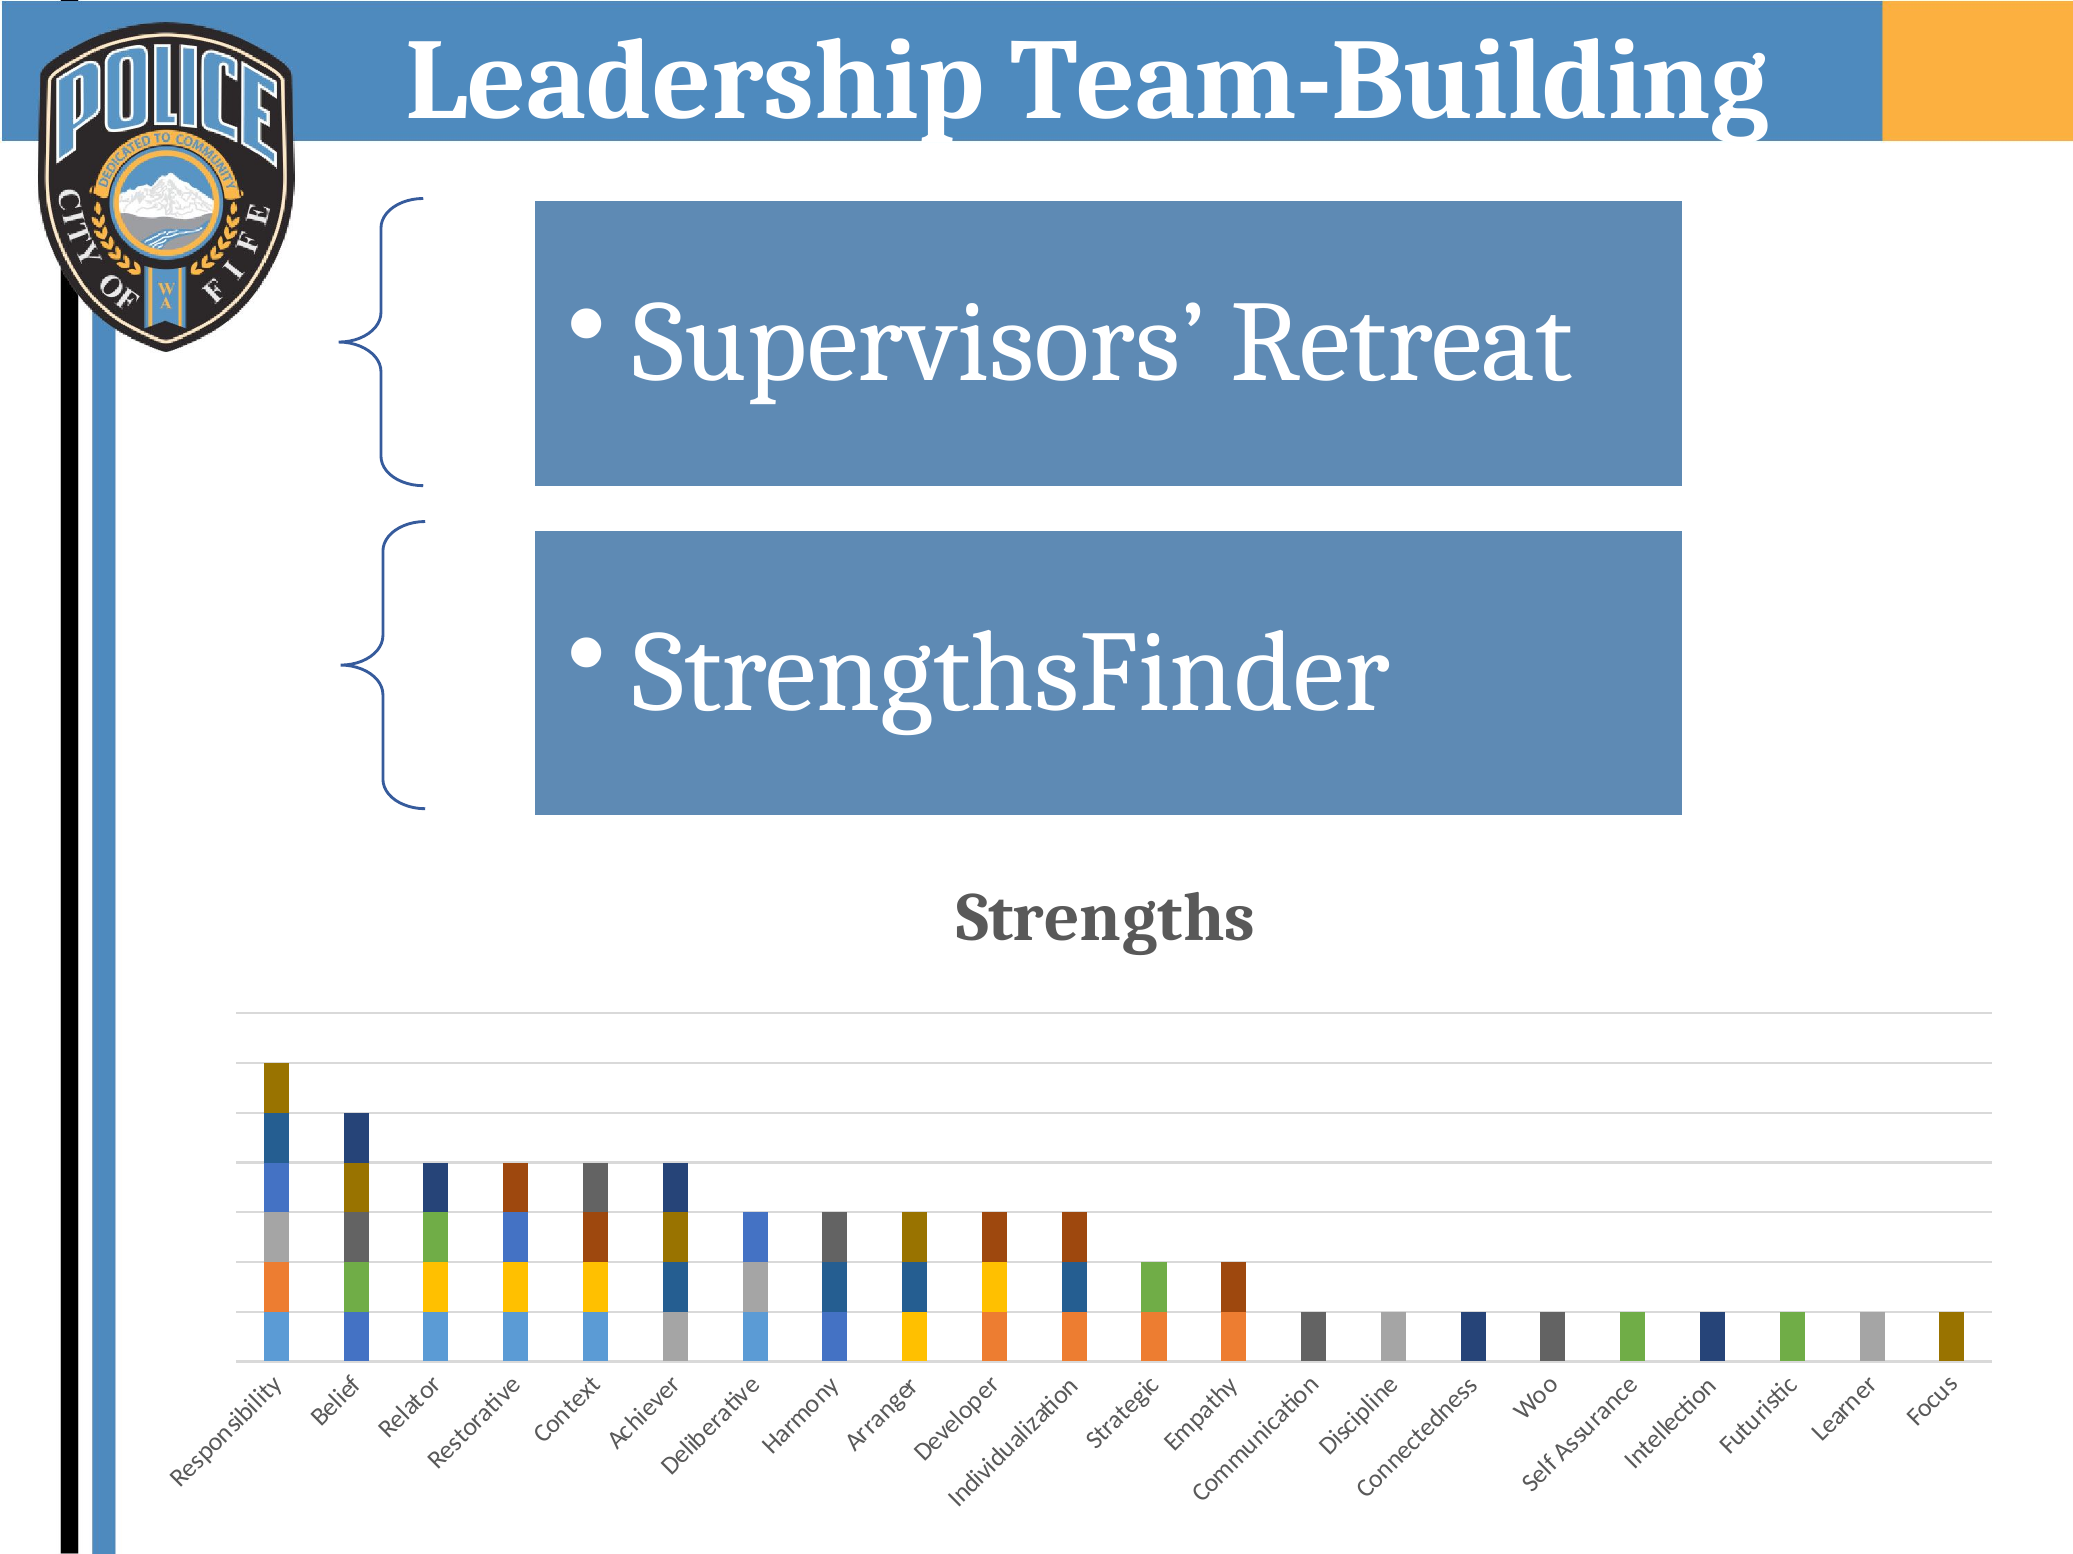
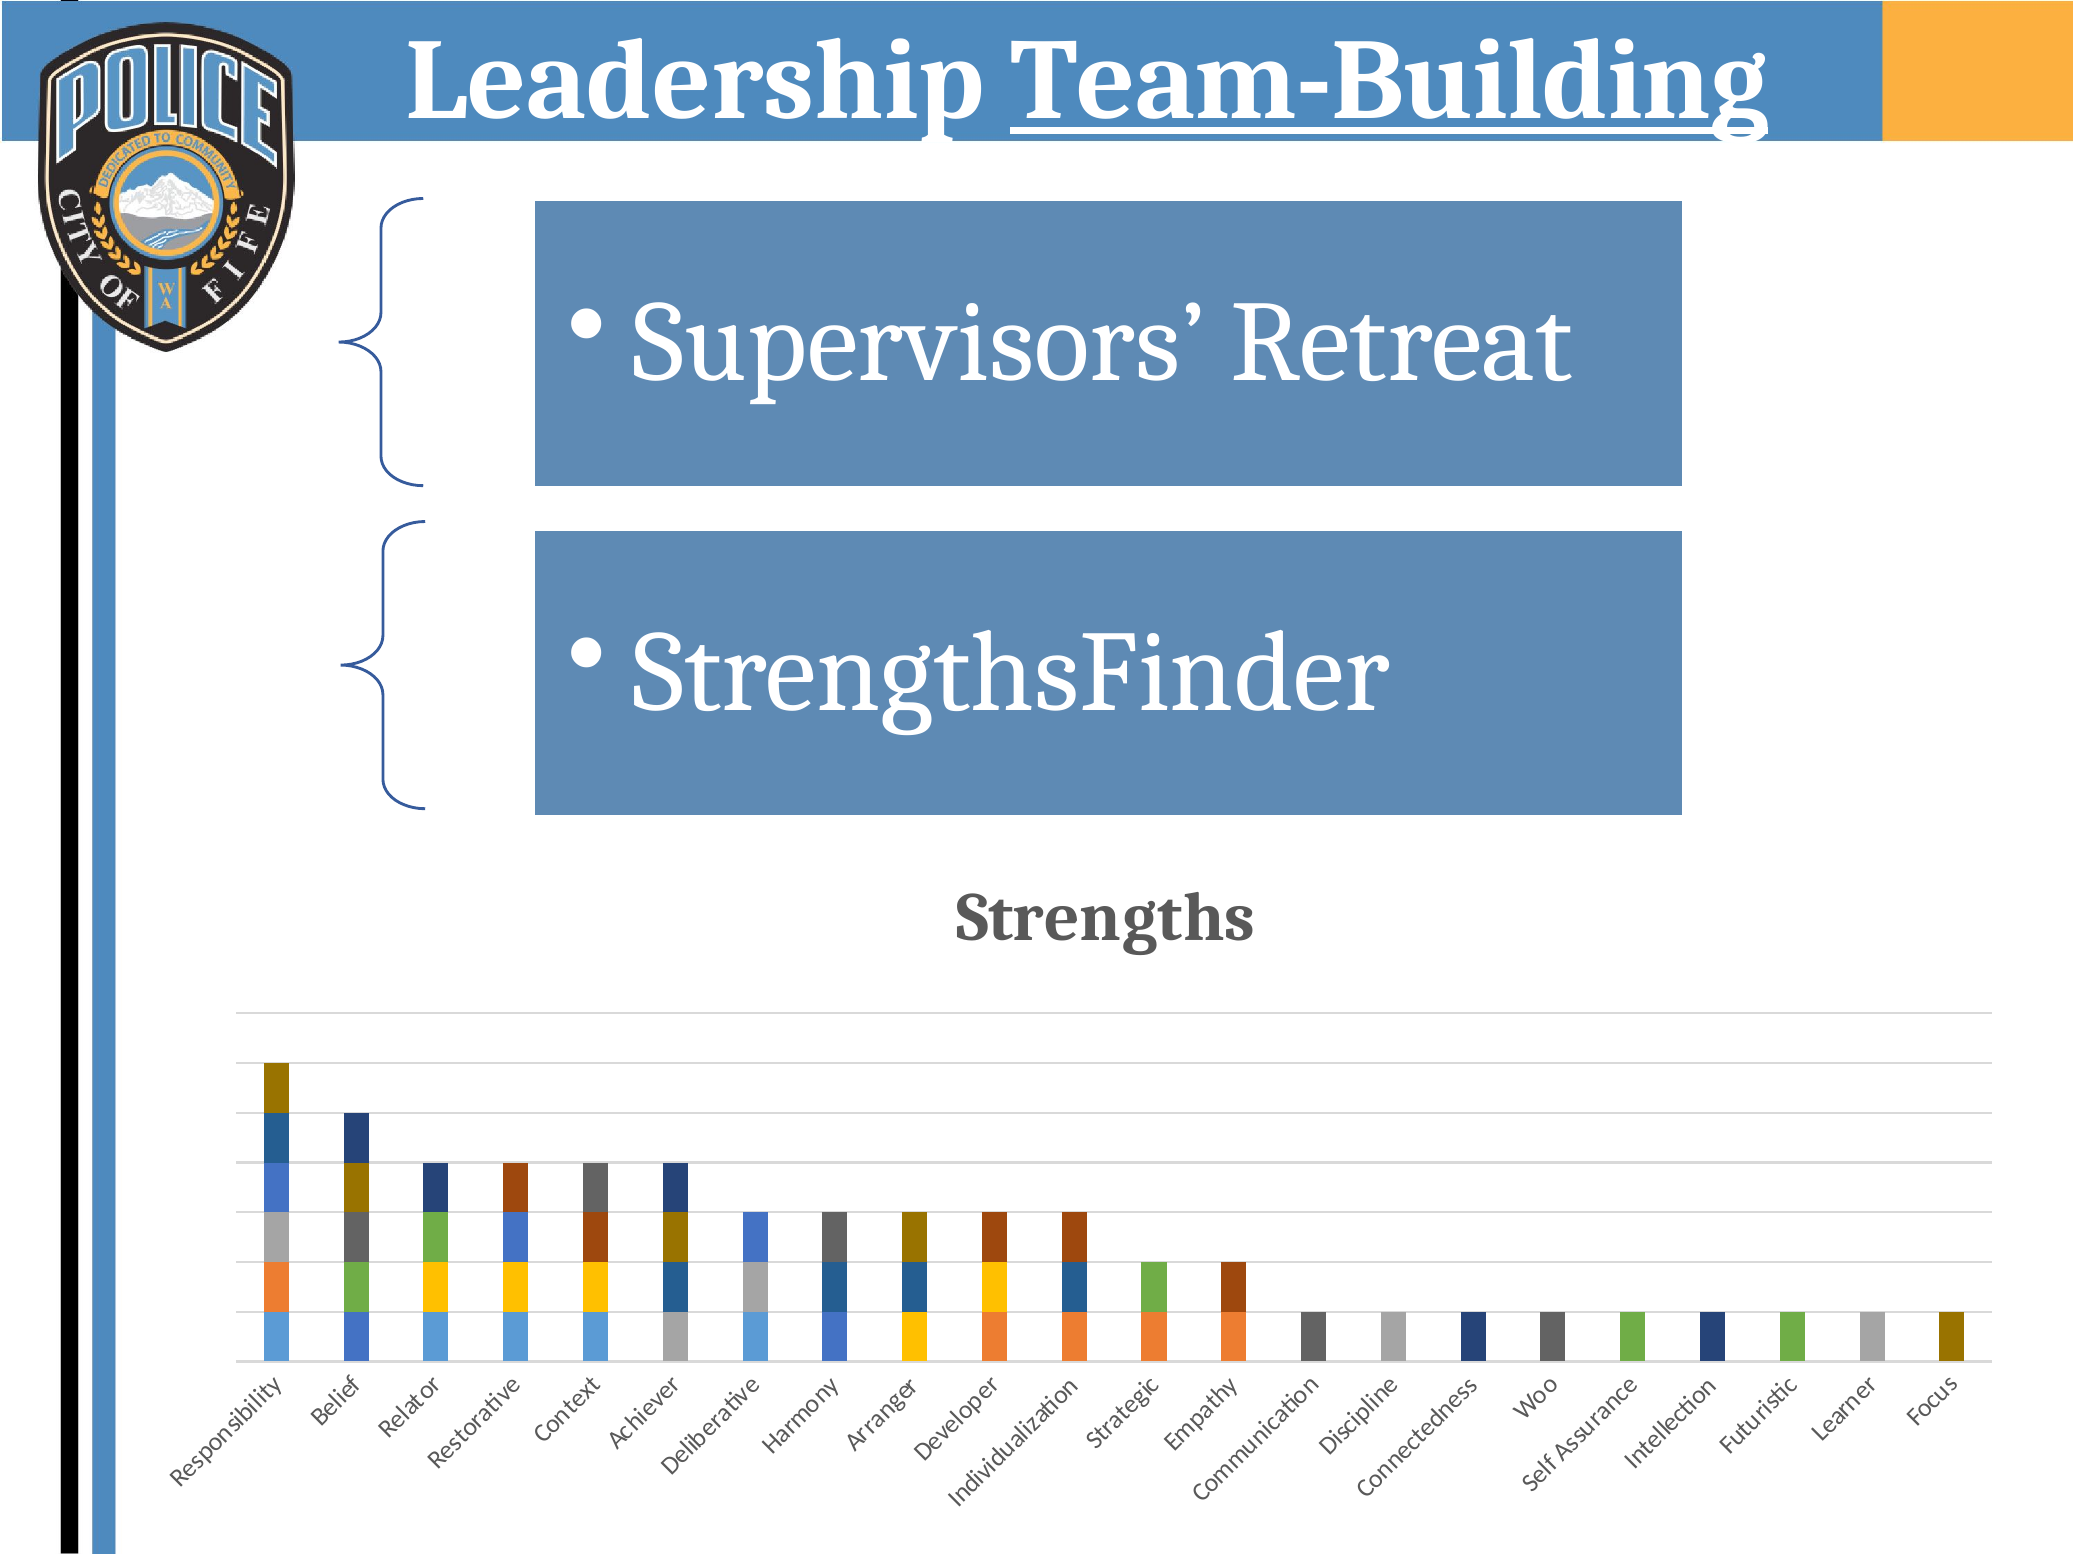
Team-Building underline: none -> present
